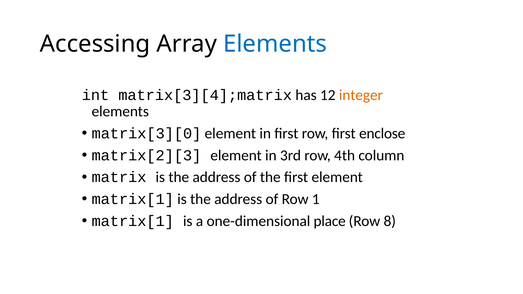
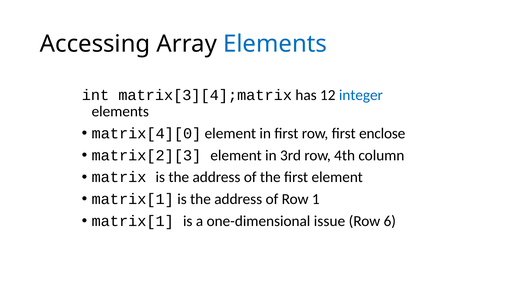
integer colour: orange -> blue
matrix[3][0: matrix[3][0 -> matrix[4][0
place: place -> issue
8: 8 -> 6
